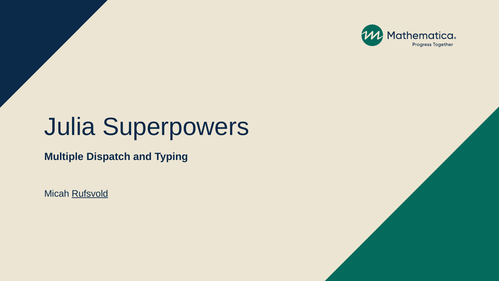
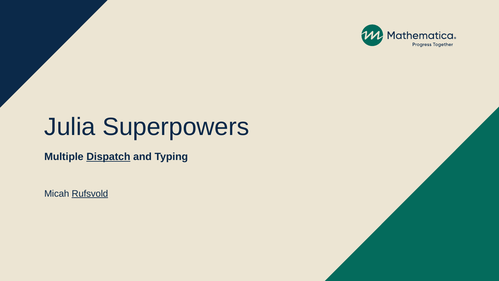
Dispatch underline: none -> present
